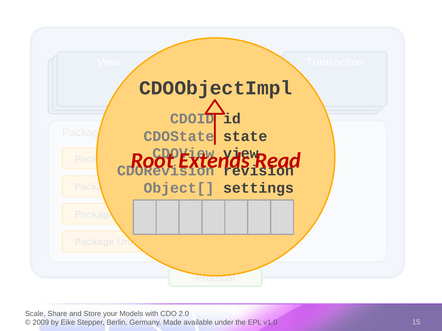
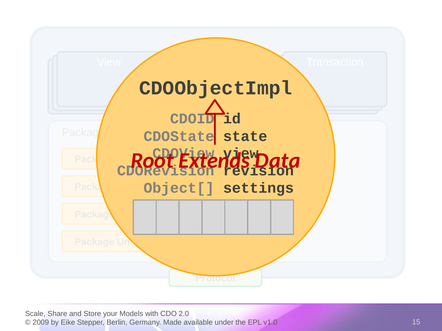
Read: Read -> Data
